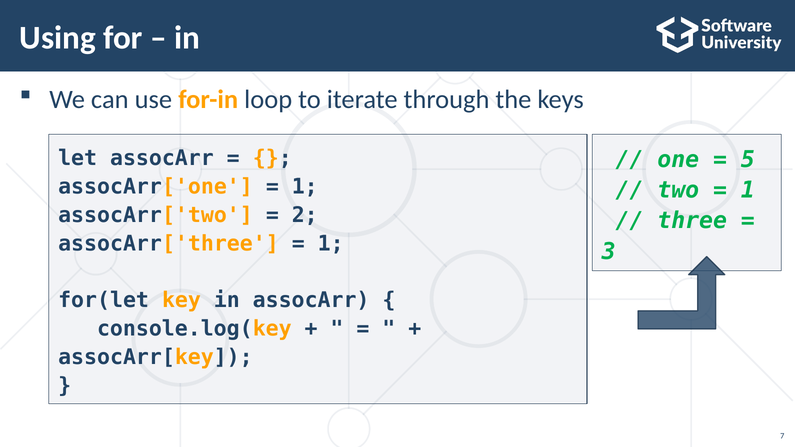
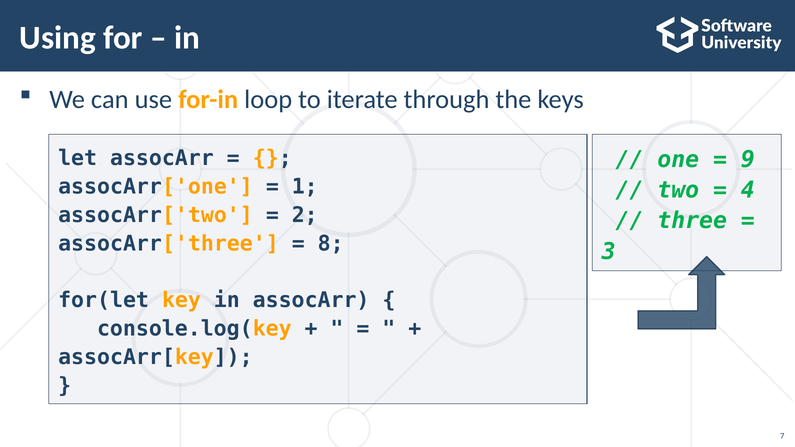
5: 5 -> 9
1 at (748, 190): 1 -> 4
1 at (331, 244): 1 -> 8
